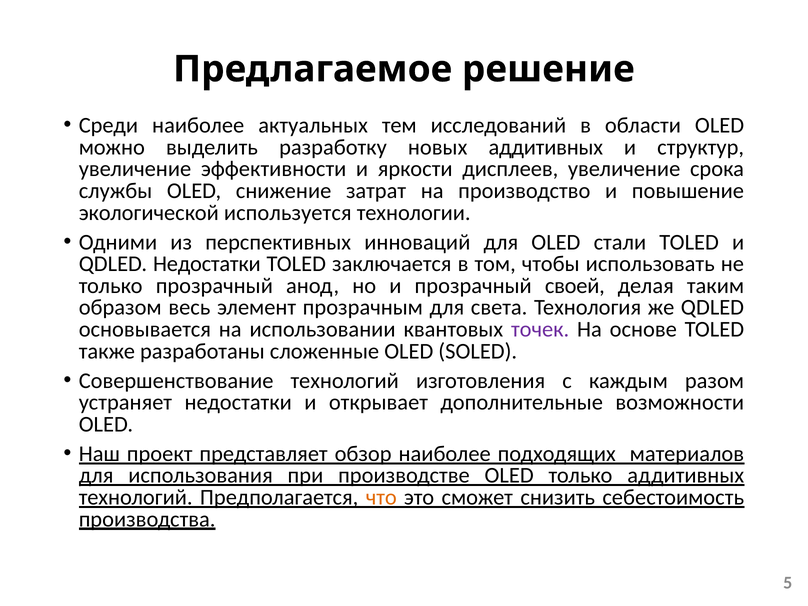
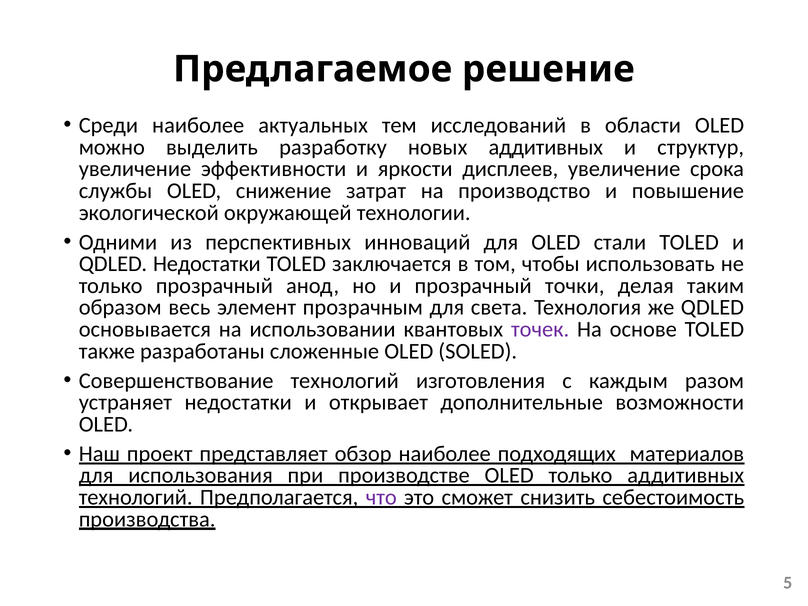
используется: используется -> окружающей
своей: своей -> точки
что colour: orange -> purple
